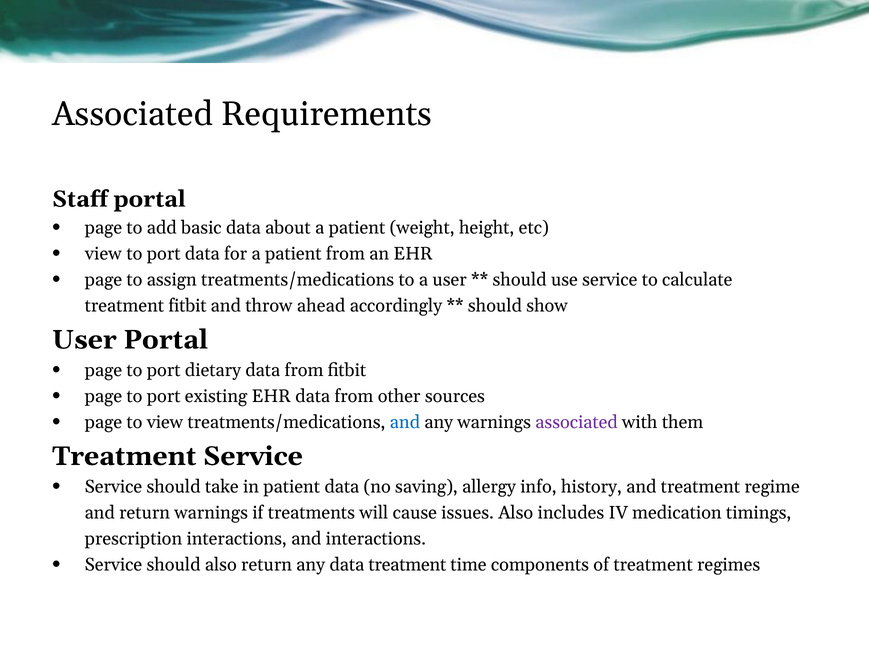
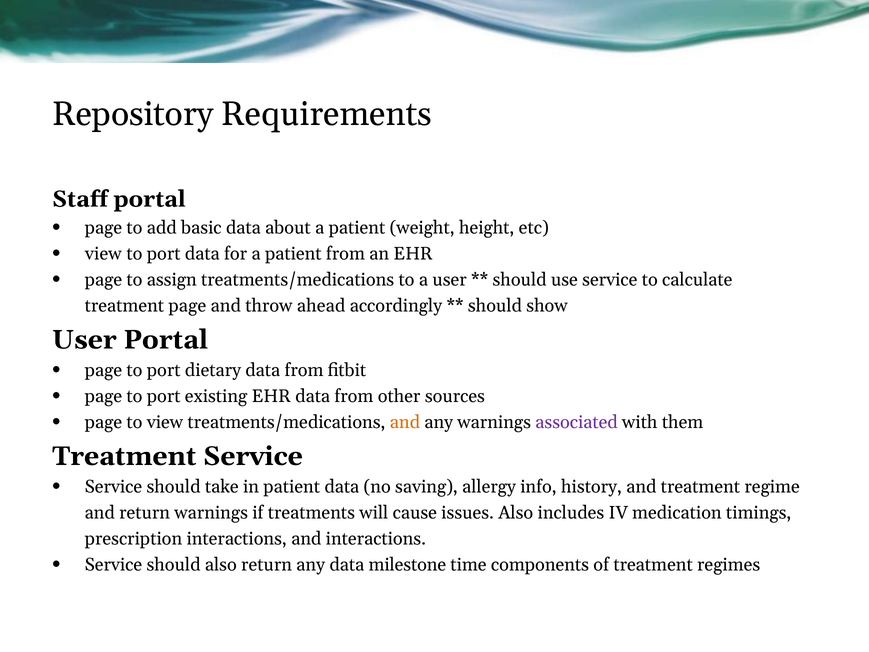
Associated at (133, 114): Associated -> Repository
treatment fitbit: fitbit -> page
and at (405, 422) colour: blue -> orange
data treatment: treatment -> milestone
